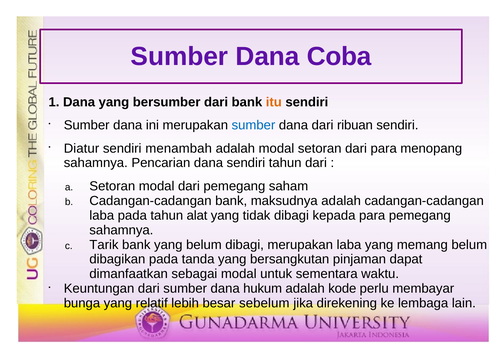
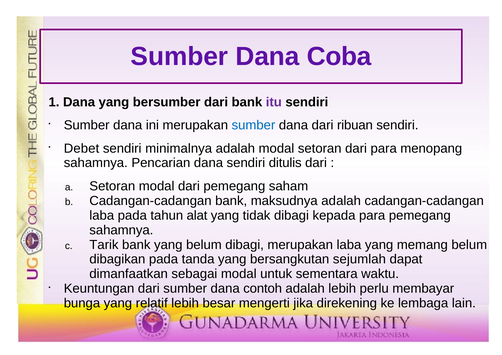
itu colour: orange -> purple
Diatur: Diatur -> Debet
menambah: menambah -> minimalnya
sendiri tahun: tahun -> ditulis
pinjaman: pinjaman -> sejumlah
hukum: hukum -> contoh
adalah kode: kode -> lebih
sebelum: sebelum -> mengerti
